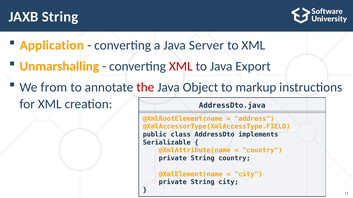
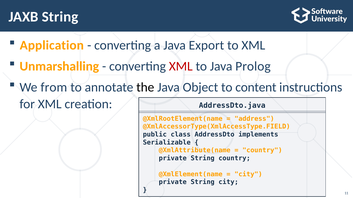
Server: Server -> Export
Export: Export -> Prolog
the colour: red -> black
markup: markup -> content
